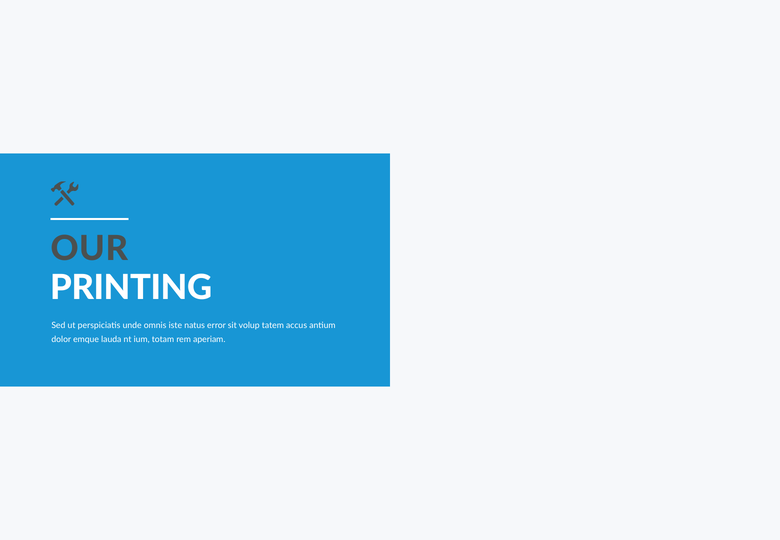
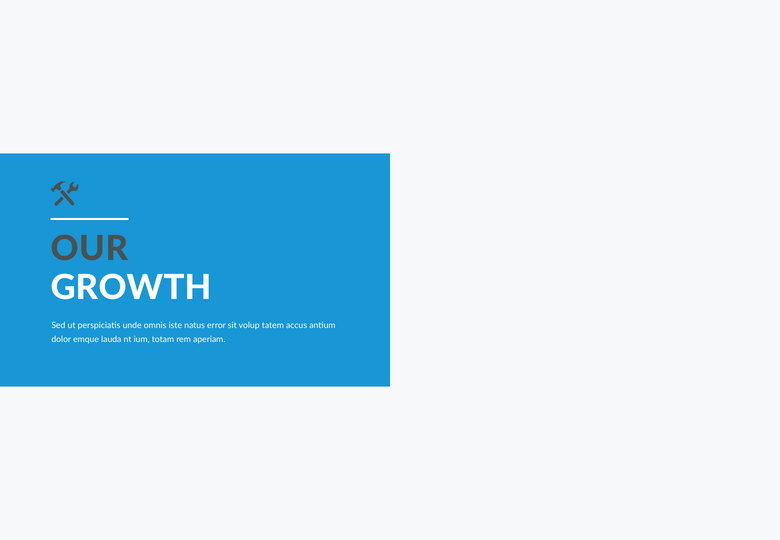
PRINTING: PRINTING -> GROWTH
